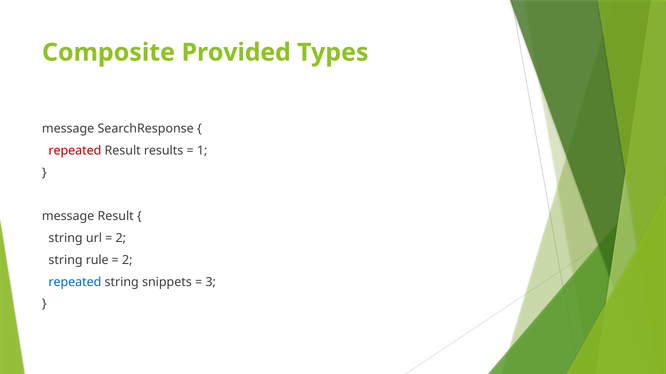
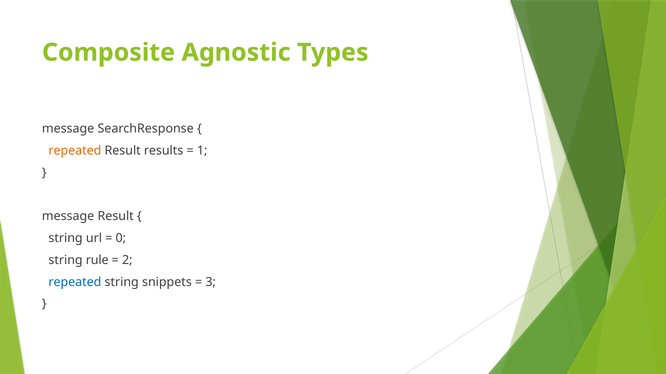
Provided: Provided -> Agnostic
repeated at (75, 151) colour: red -> orange
2 at (121, 239): 2 -> 0
